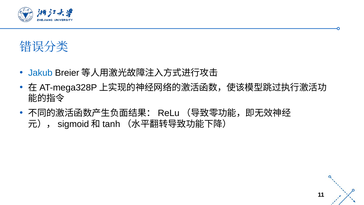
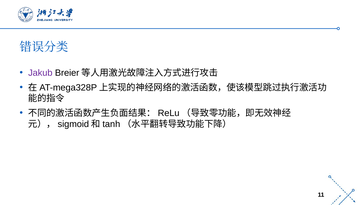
Jakub colour: blue -> purple
